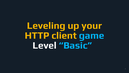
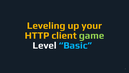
game colour: light blue -> light green
